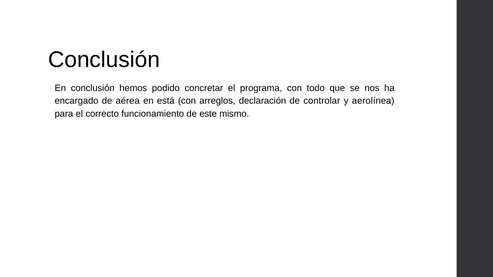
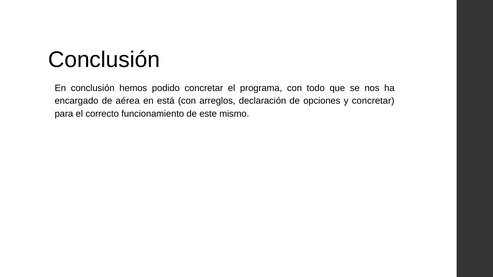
controlar: controlar -> opciones
y aerolínea: aerolínea -> concretar
